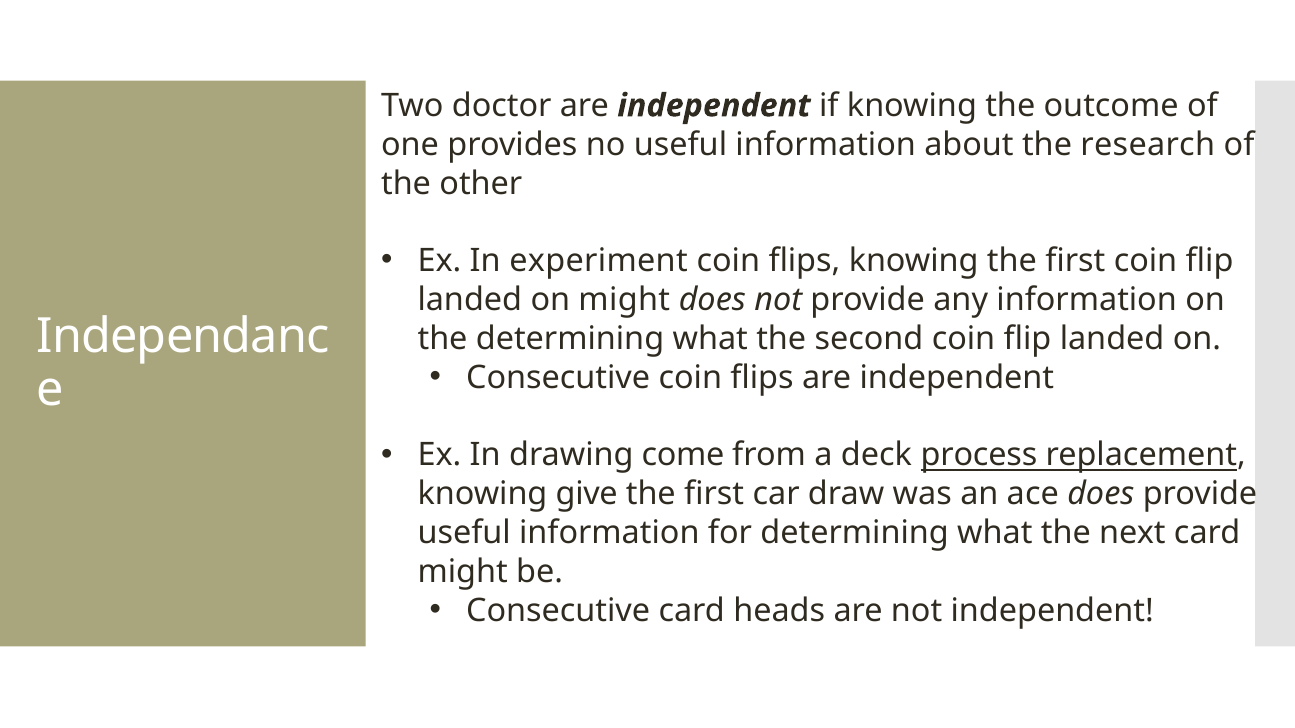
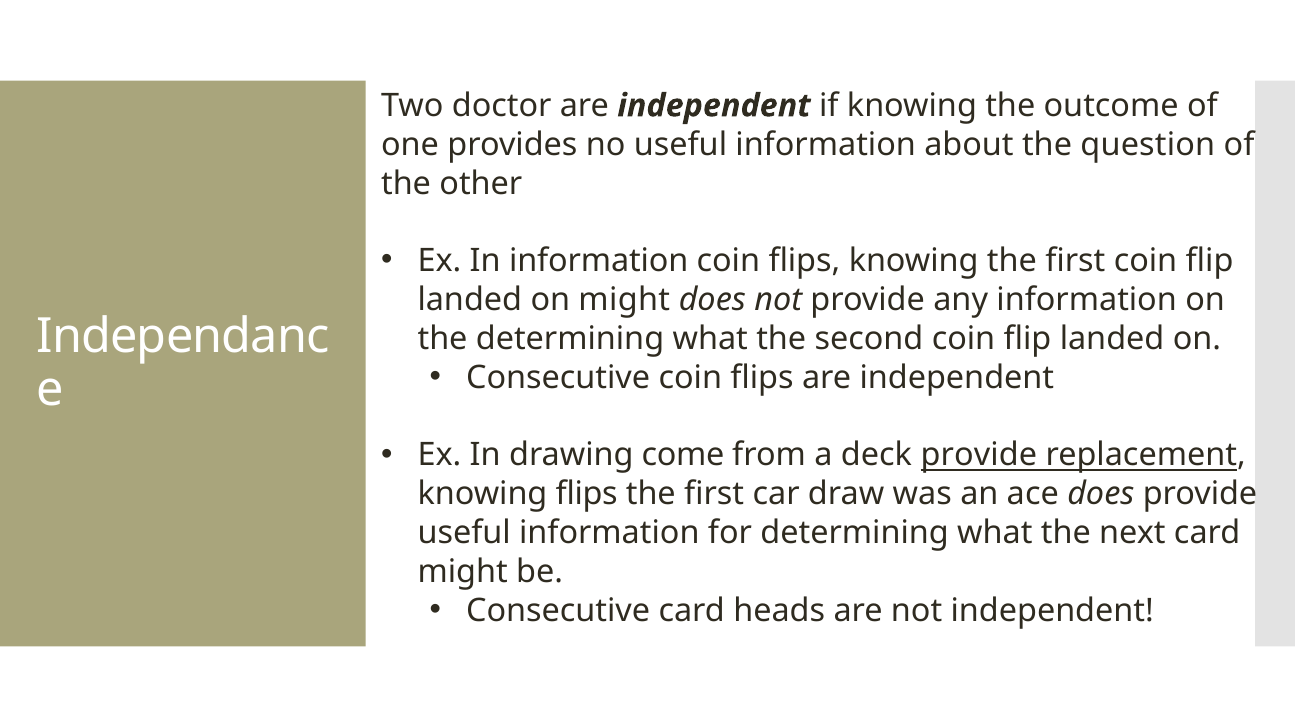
research: research -> question
In experiment: experiment -> information
deck process: process -> provide
knowing give: give -> flips
